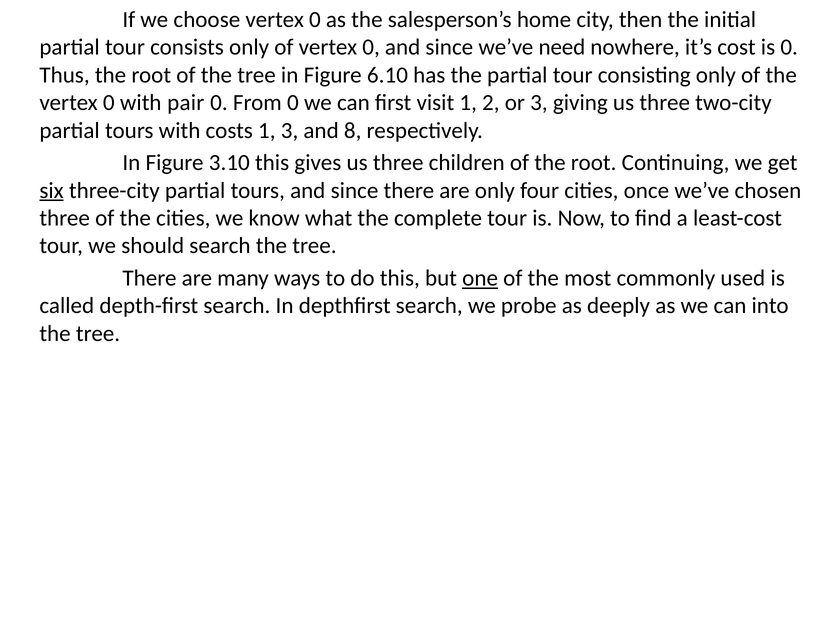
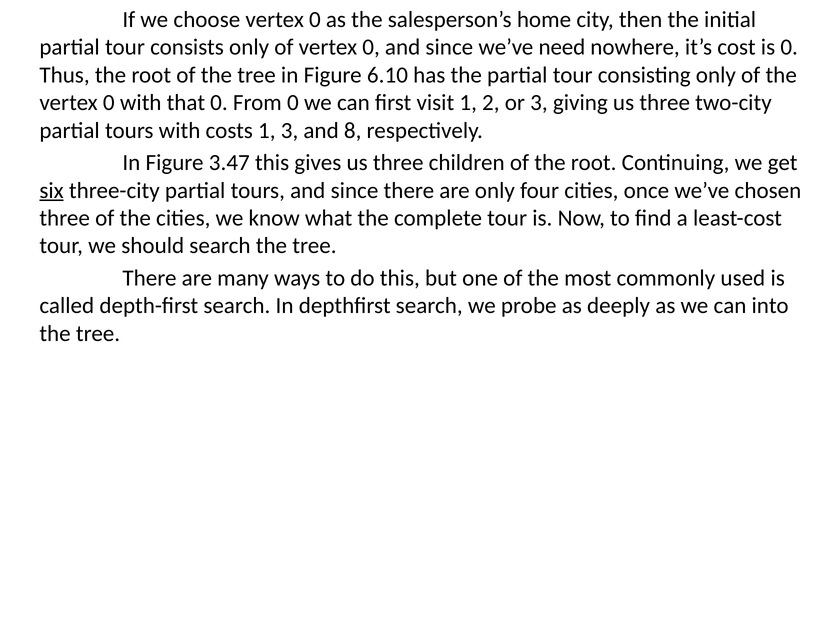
pair: pair -> that
3.10: 3.10 -> 3.47
one underline: present -> none
